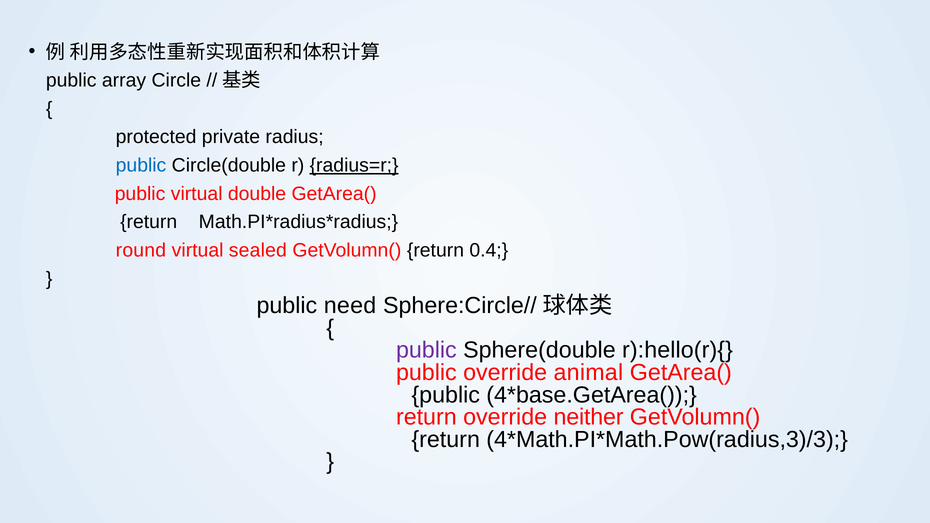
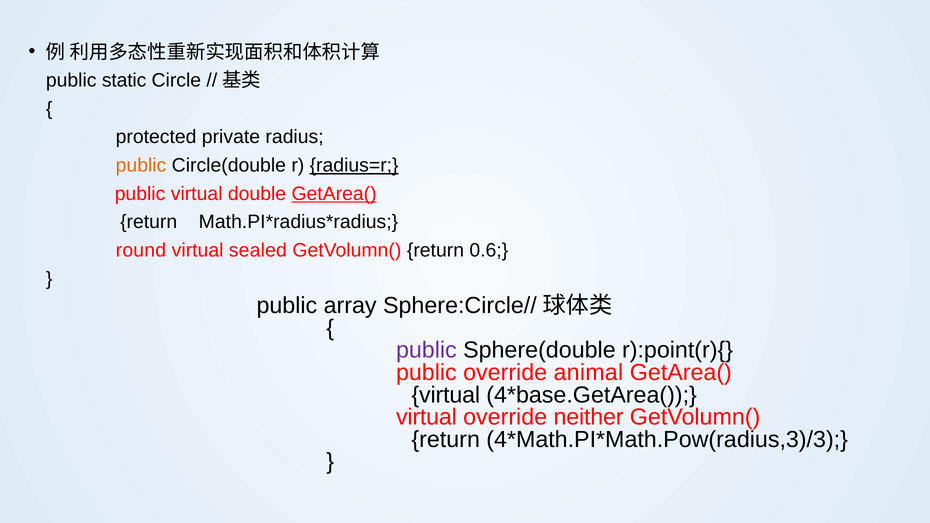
array: array -> static
public at (141, 165) colour: blue -> orange
GetArea( at (334, 194) underline: none -> present
0.4: 0.4 -> 0.6
need: need -> array
r):hello(r){: r):hello(r){ -> r):point(r){
public at (446, 395): public -> virtual
return at (426, 417): return -> virtual
